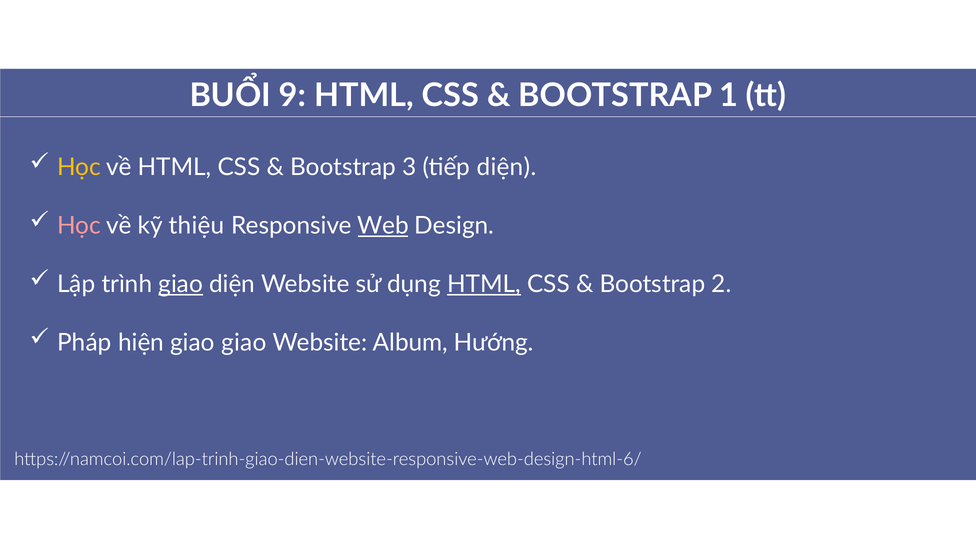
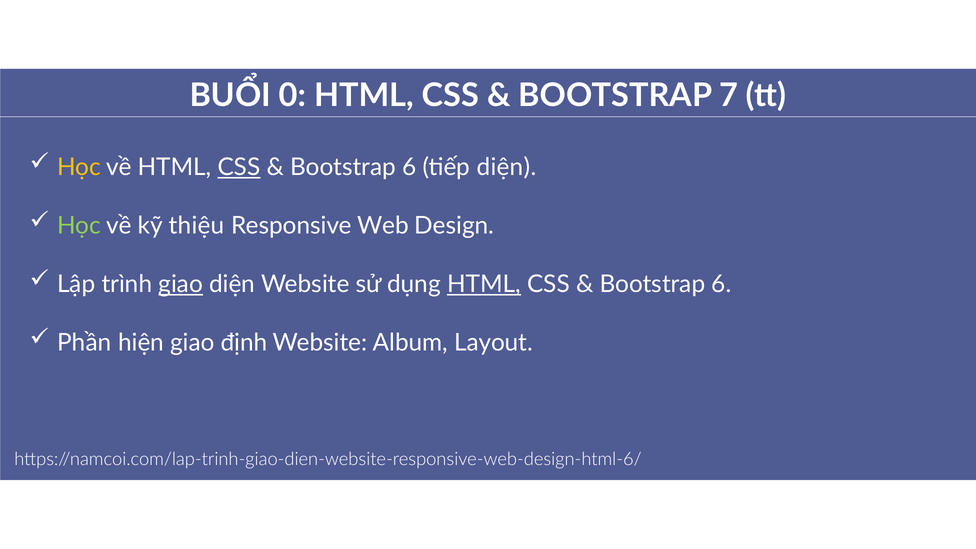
9: 9 -> 0
1: 1 -> 7
CSS at (239, 167) underline: none -> present
3 at (409, 167): 3 -> 6
Học at (79, 226) colour: pink -> light green
Web underline: present -> none
2 at (721, 284): 2 -> 6
Pháp: Pháp -> Phần
giao giao: giao -> định
Hướng: Hướng -> Layout
